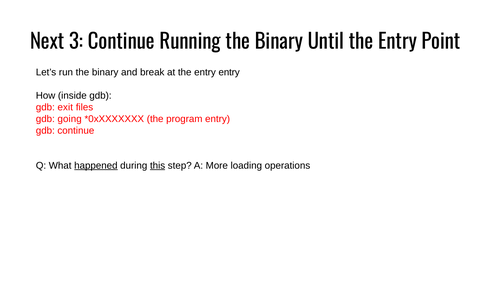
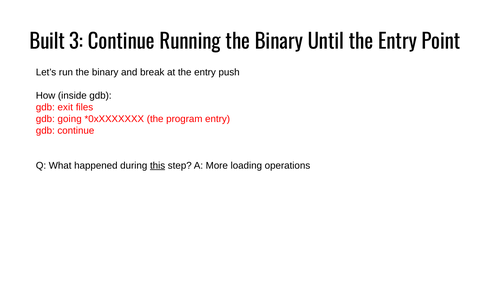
Next: Next -> Built
entry entry: entry -> push
happened underline: present -> none
